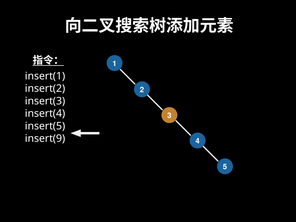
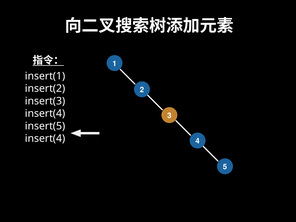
insert(9 at (45, 139): insert(9 -> insert(4
